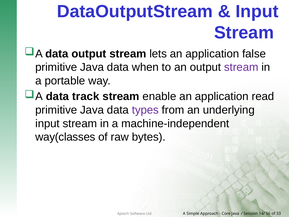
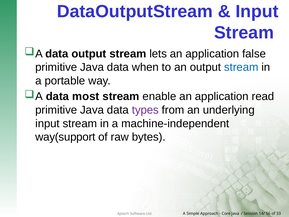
stream at (241, 67) colour: purple -> blue
track: track -> most
way(classes: way(classes -> way(support
